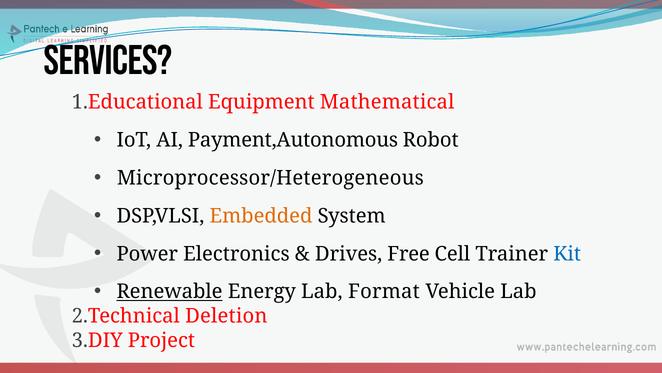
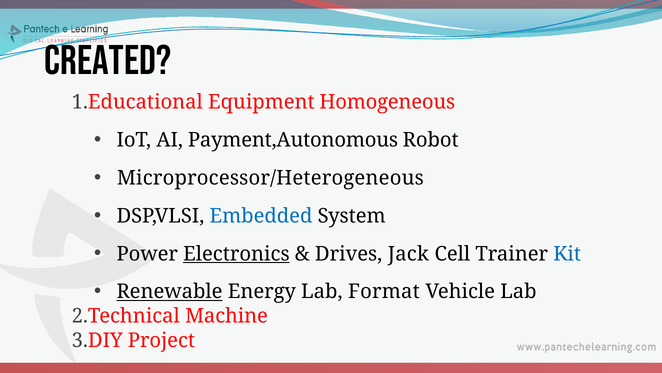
Services: Services -> Created
Mathematical: Mathematical -> Homogeneous
Embedded colour: orange -> blue
Electronics underline: none -> present
Free: Free -> Jack
Deletion: Deletion -> Machine
